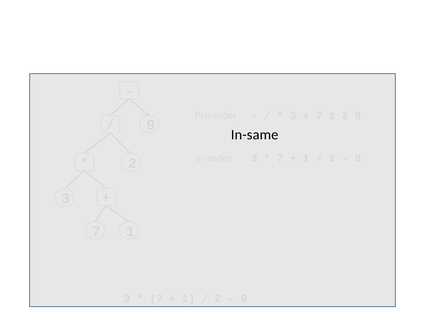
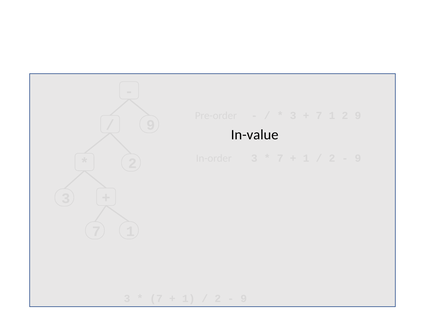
In-same: In-same -> In-value
